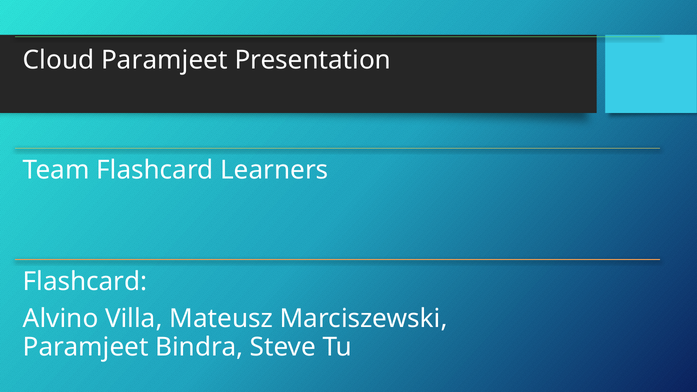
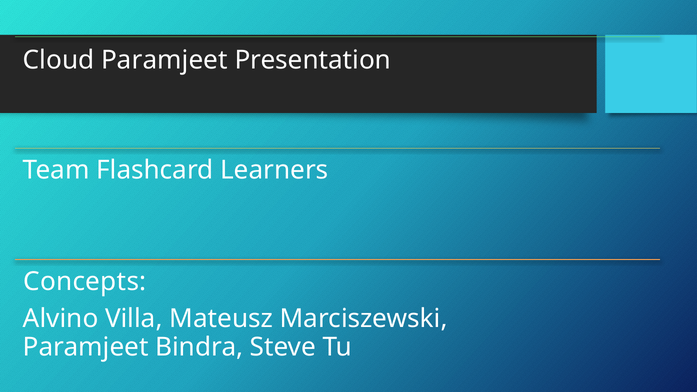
Flashcard at (85, 281): Flashcard -> Concepts
